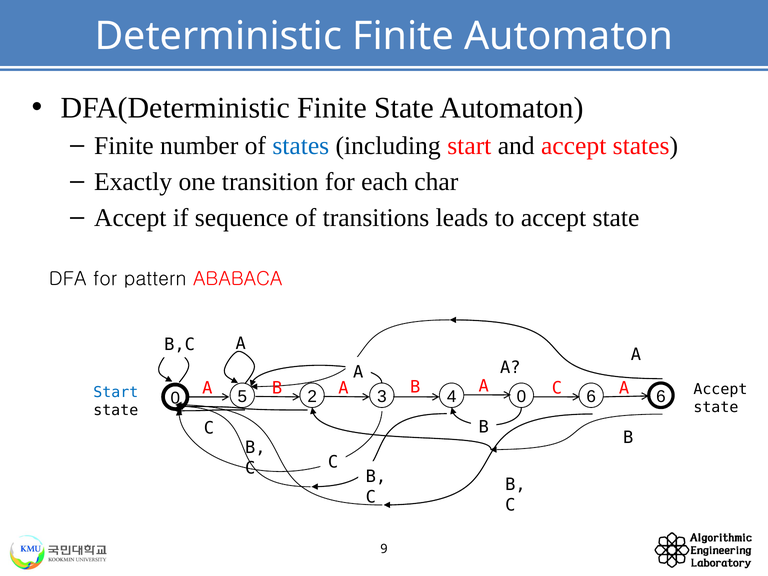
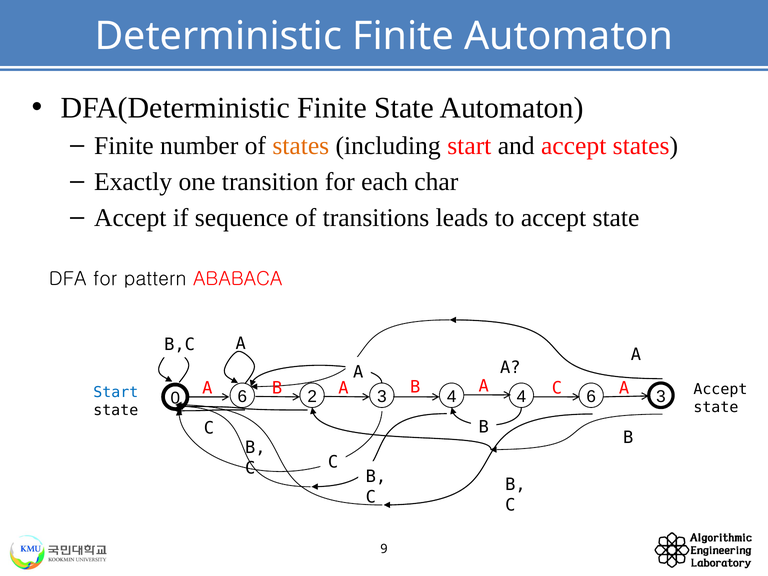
states at (301, 146) colour: blue -> orange
5 at (242, 396): 5 -> 6
4 0: 0 -> 4
6 6: 6 -> 3
